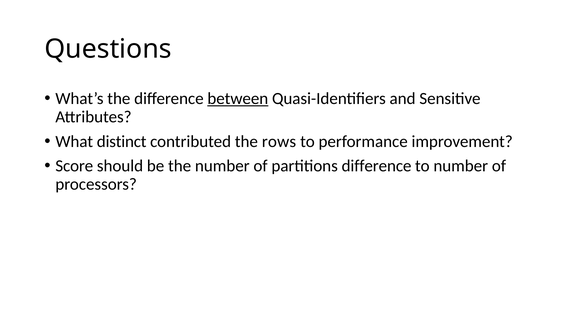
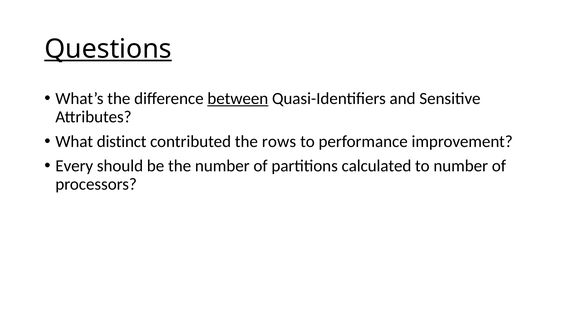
Questions underline: none -> present
Score: Score -> Every
partitions difference: difference -> calculated
